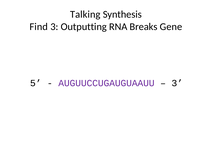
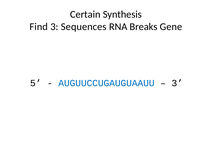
Talking: Talking -> Certain
Outputting: Outputting -> Sequences
AUGUUCCUGAUGUAAUU colour: purple -> blue
